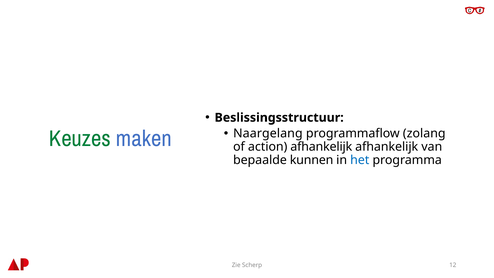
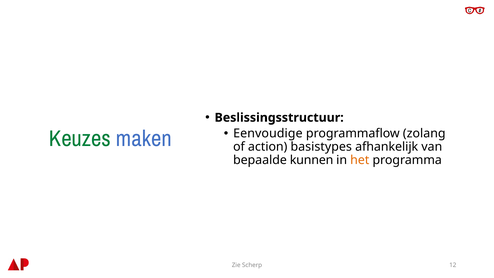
Naargelang: Naargelang -> Eenvoudige
action afhankelijk: afhankelijk -> basistypes
het colour: blue -> orange
